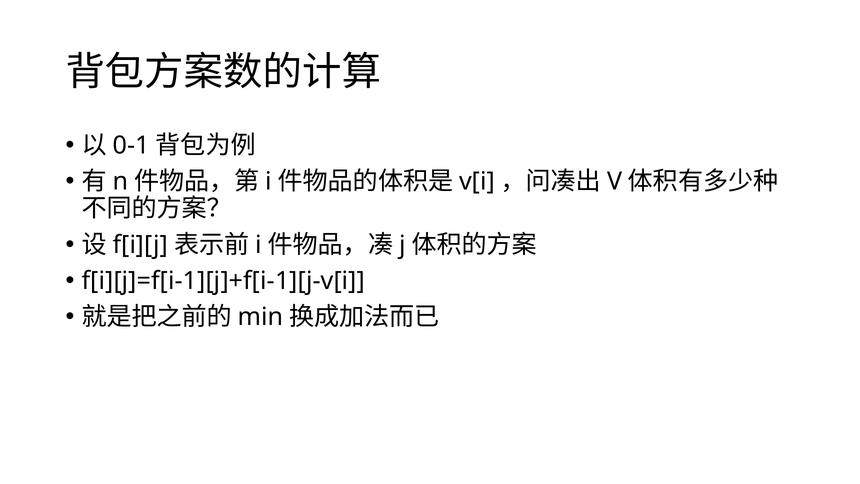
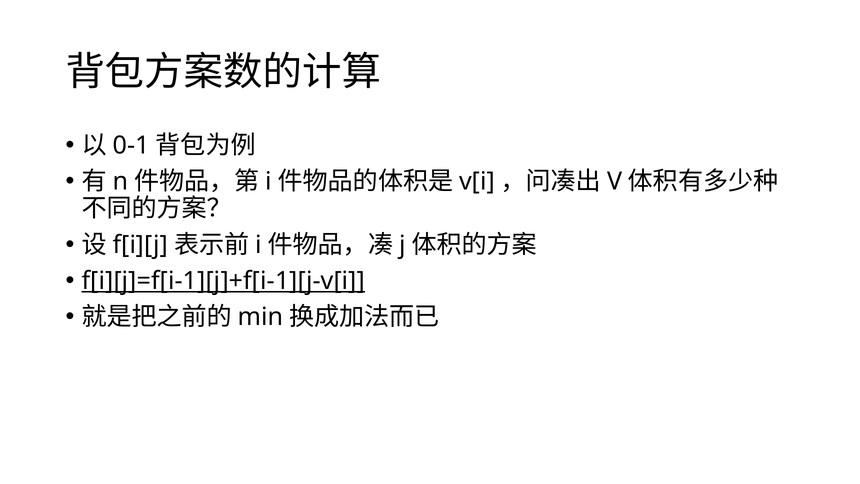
f[i][j]=f[i-1][j]+f[i-1][j-v[i underline: none -> present
